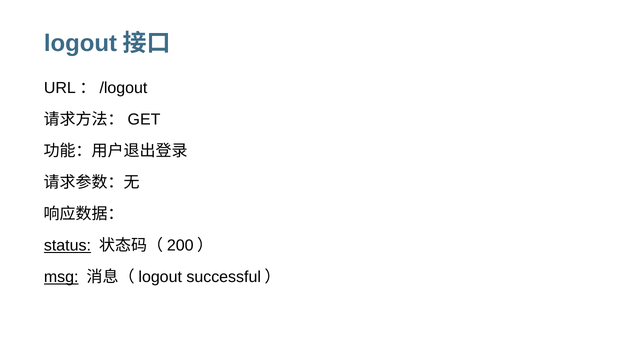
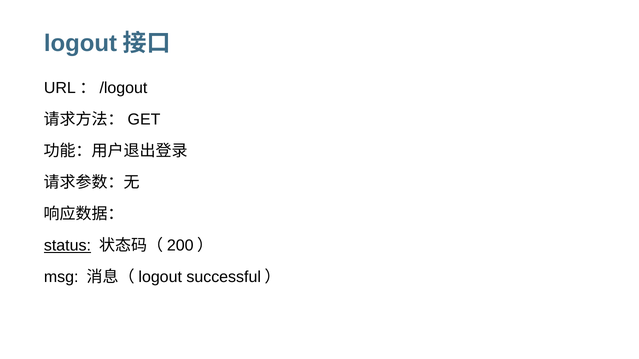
msg underline: present -> none
